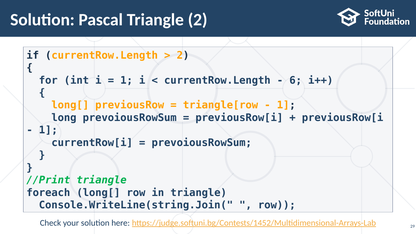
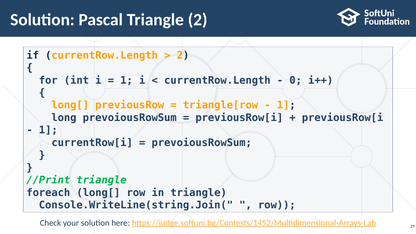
6: 6 -> 0
